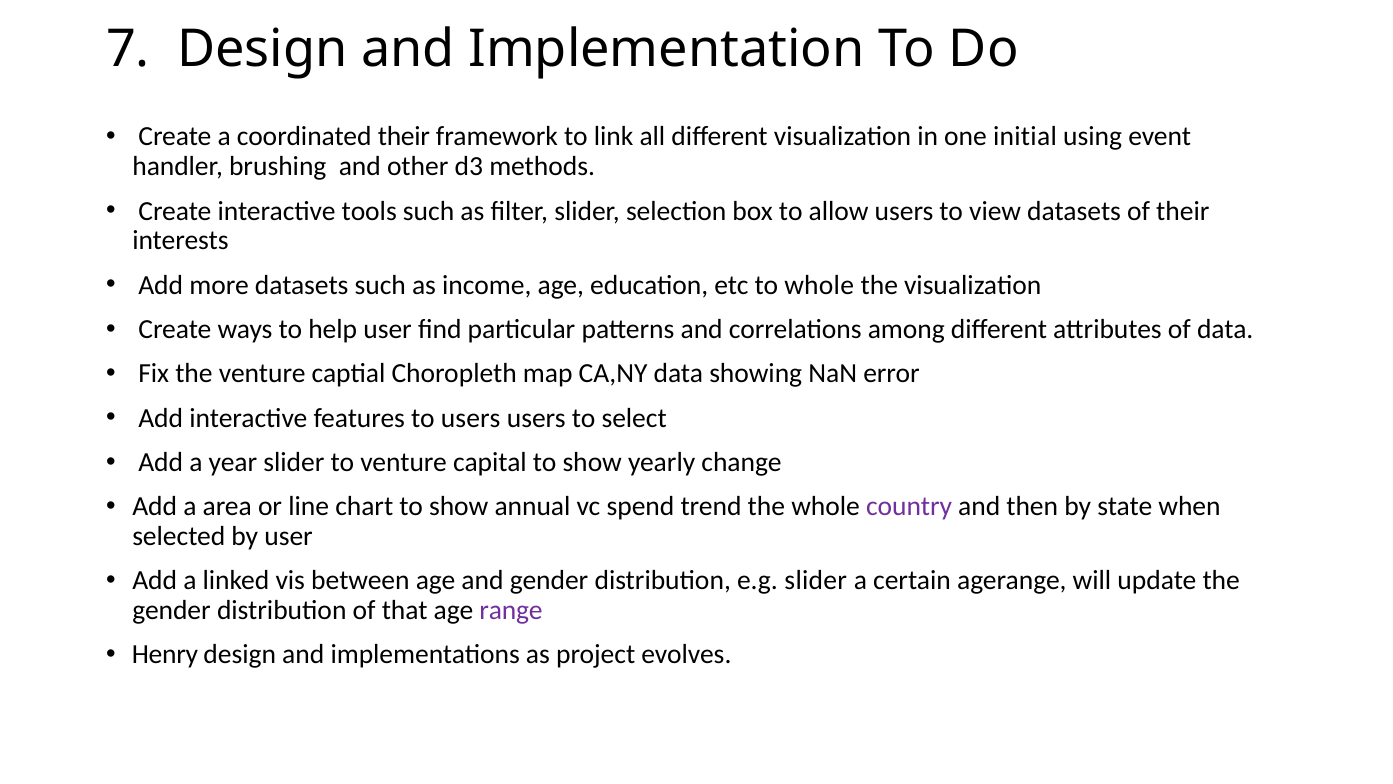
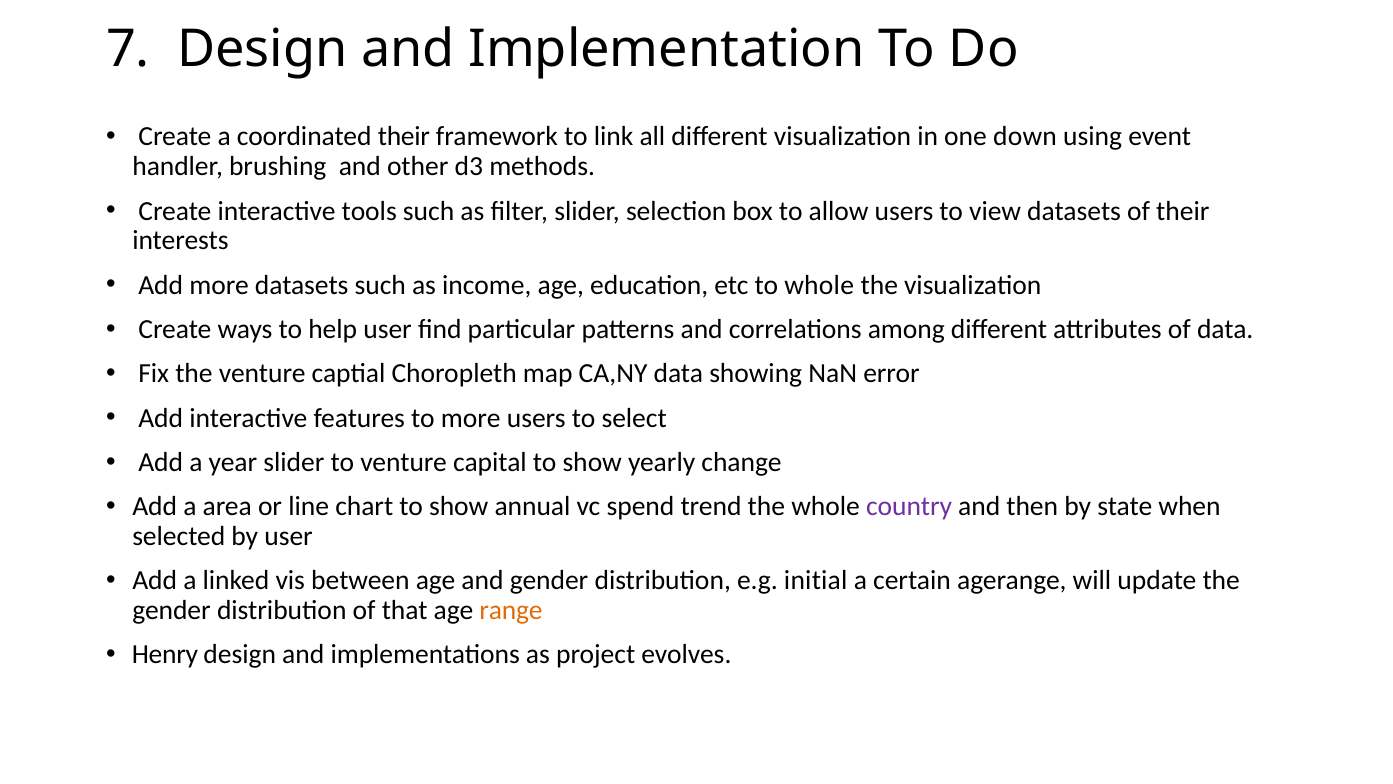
initial: initial -> down
to users: users -> more
e.g slider: slider -> initial
range colour: purple -> orange
